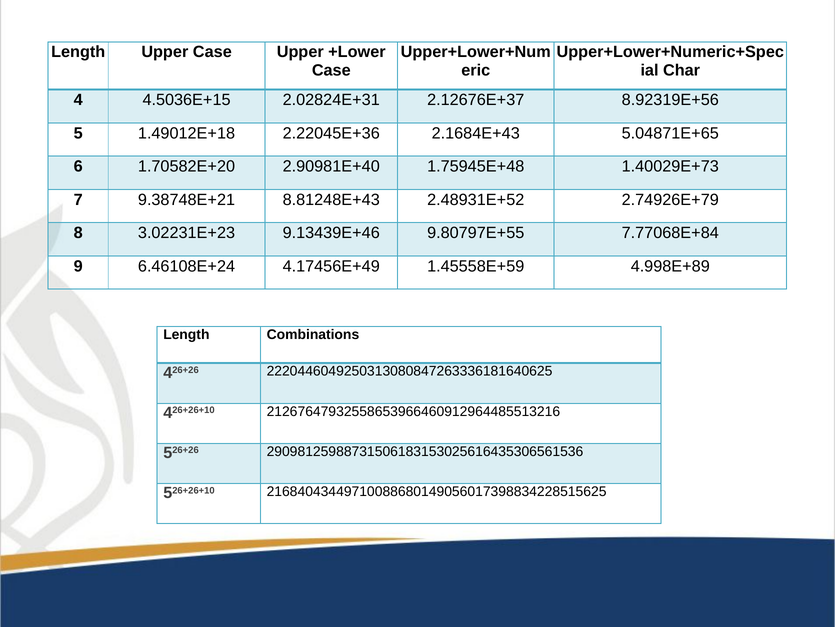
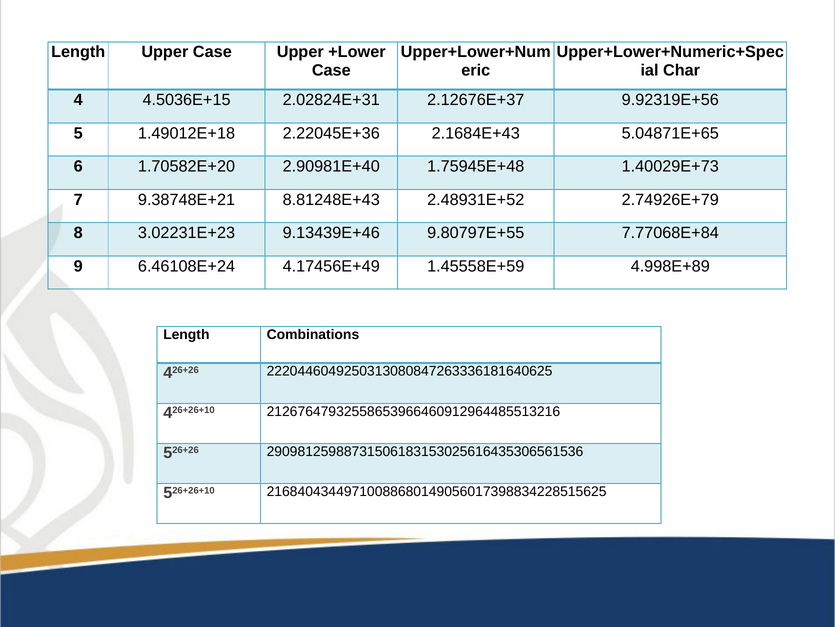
8.92319E+56: 8.92319E+56 -> 9.92319E+56
